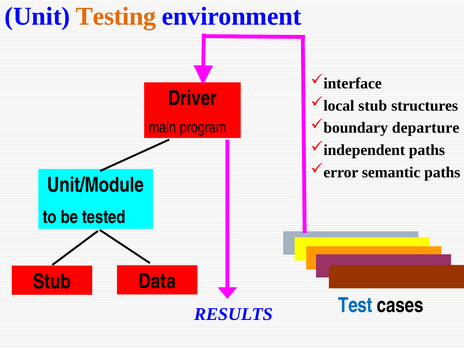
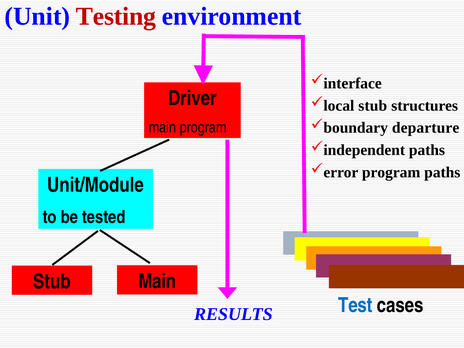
Testing colour: orange -> red
semantic at (391, 172): semantic -> program
Stub Data: Data -> Main
